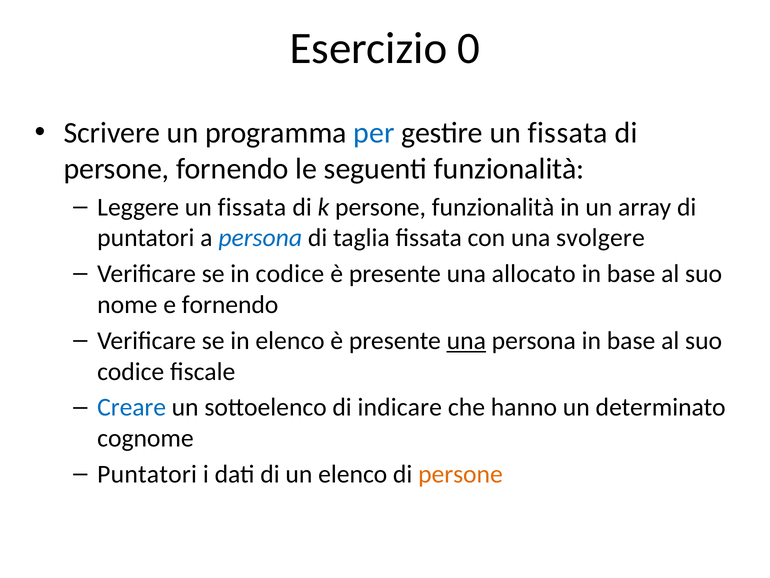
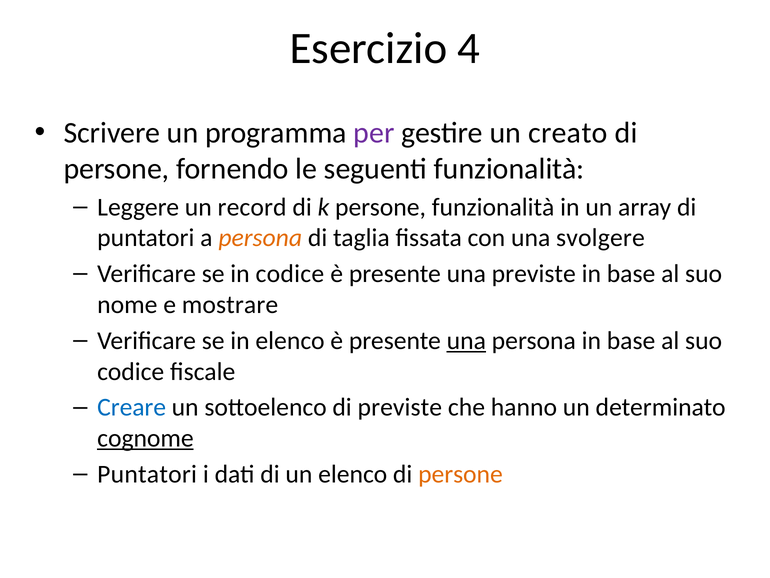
0: 0 -> 4
per colour: blue -> purple
gestire un fissata: fissata -> creato
Leggere un fissata: fissata -> record
persona at (260, 238) colour: blue -> orange
una allocato: allocato -> previste
e fornendo: fornendo -> mostrare
di indicare: indicare -> previste
cognome underline: none -> present
